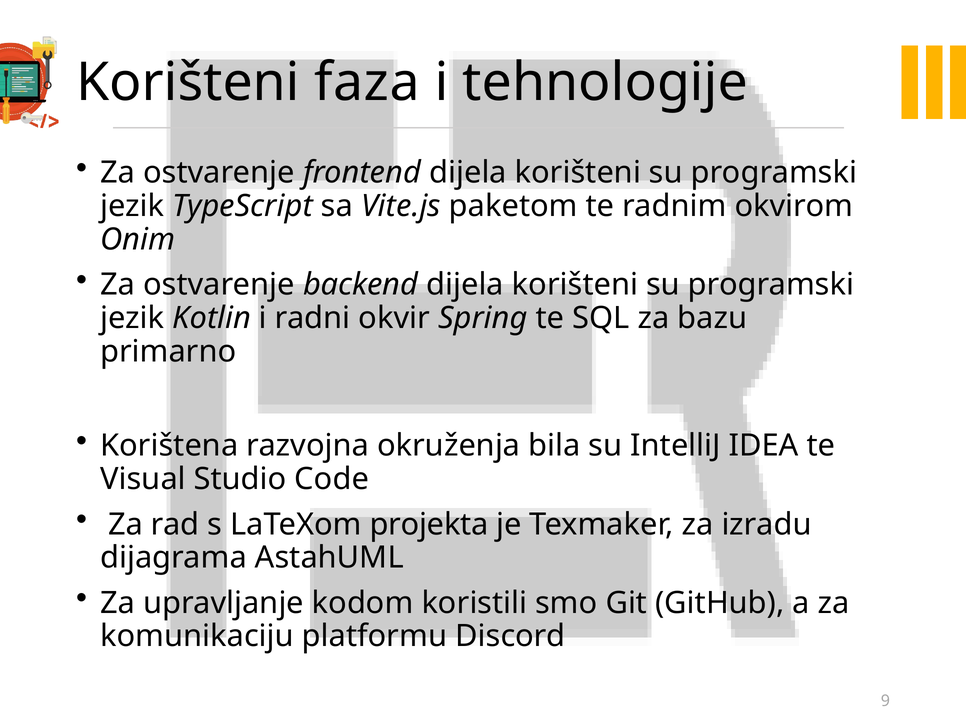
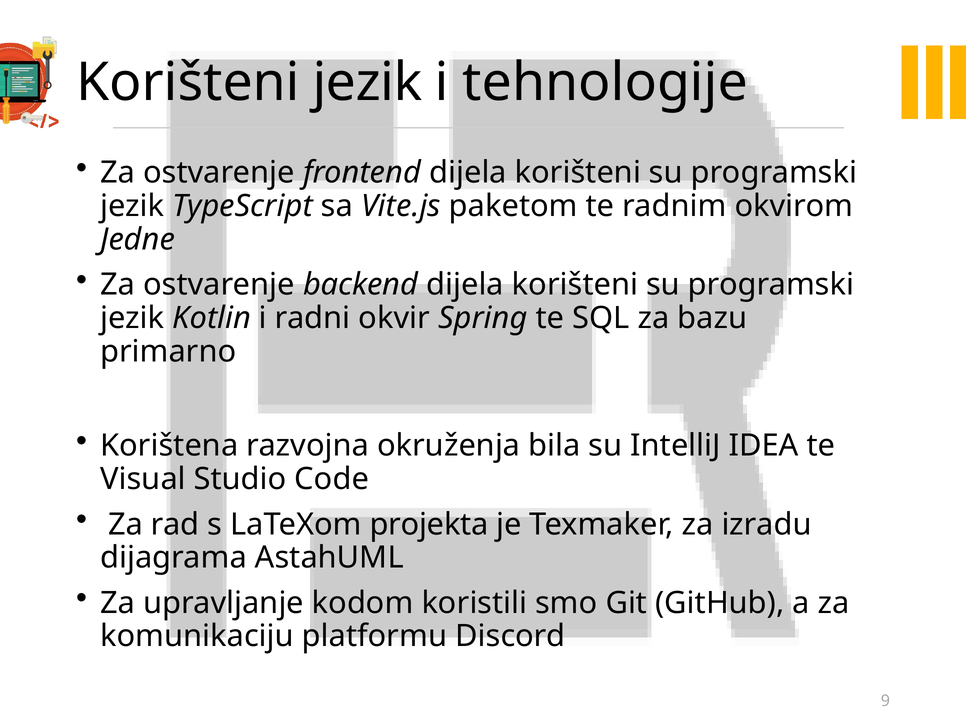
Korišteni faza: faza -> jezik
Onim: Onim -> Jedne
